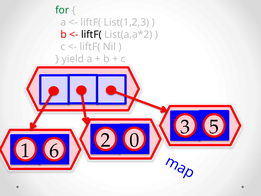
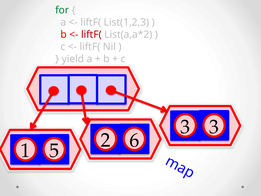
liftF( at (91, 34) colour: black -> red
3 5: 5 -> 3
0: 0 -> 6
6: 6 -> 5
